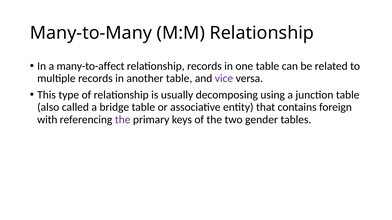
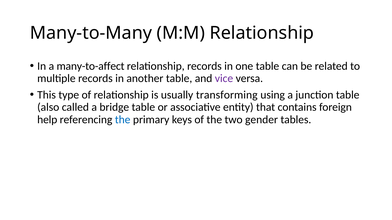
decomposing: decomposing -> transforming
with: with -> help
the at (123, 120) colour: purple -> blue
